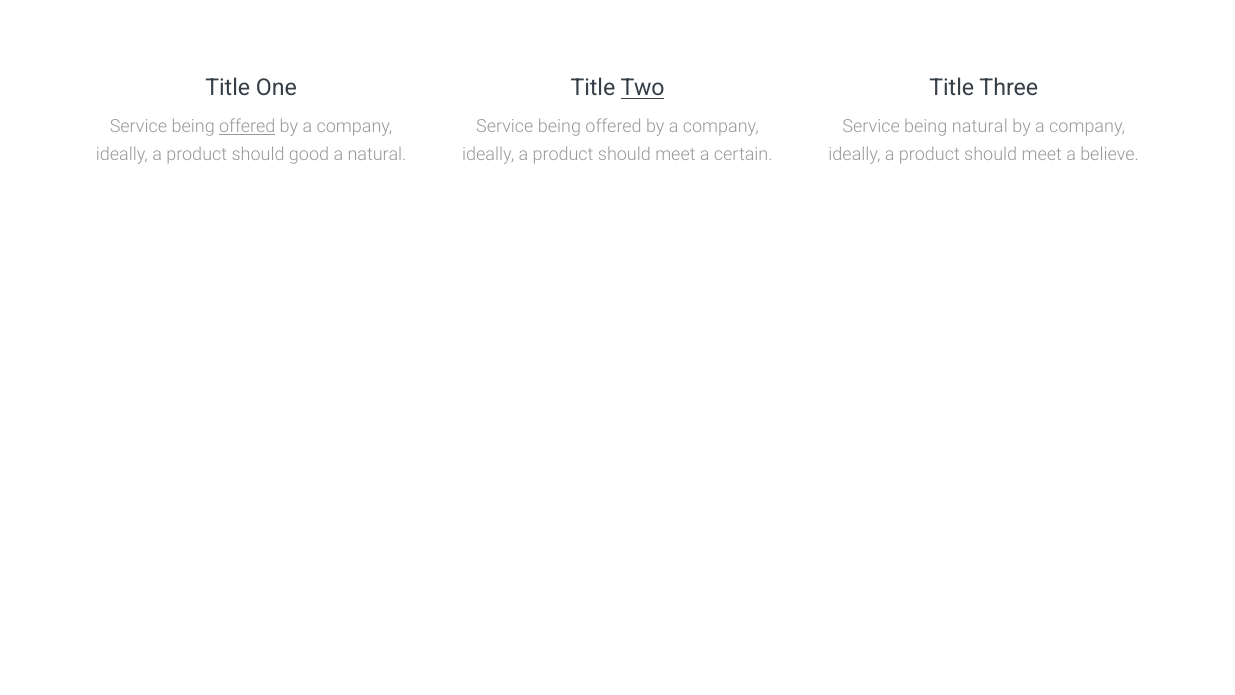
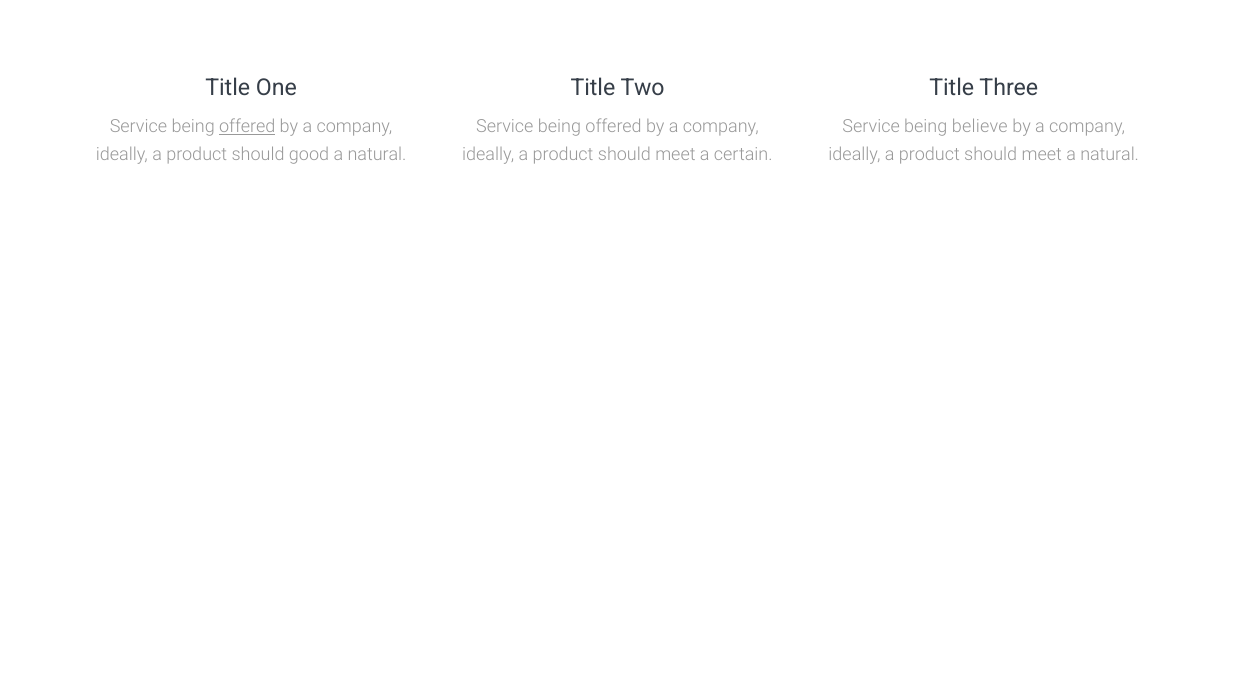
Two underline: present -> none
being natural: natural -> believe
meet a believe: believe -> natural
